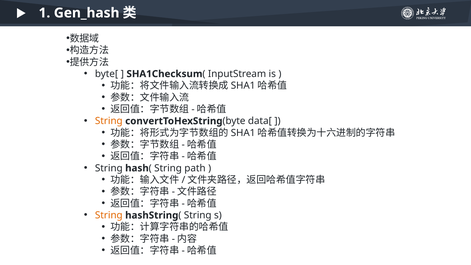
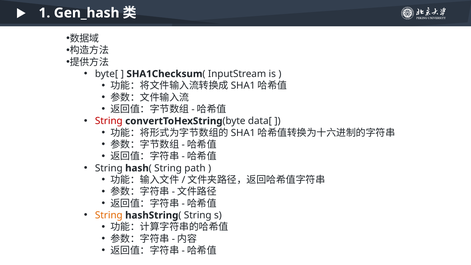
String at (109, 121) colour: orange -> red
